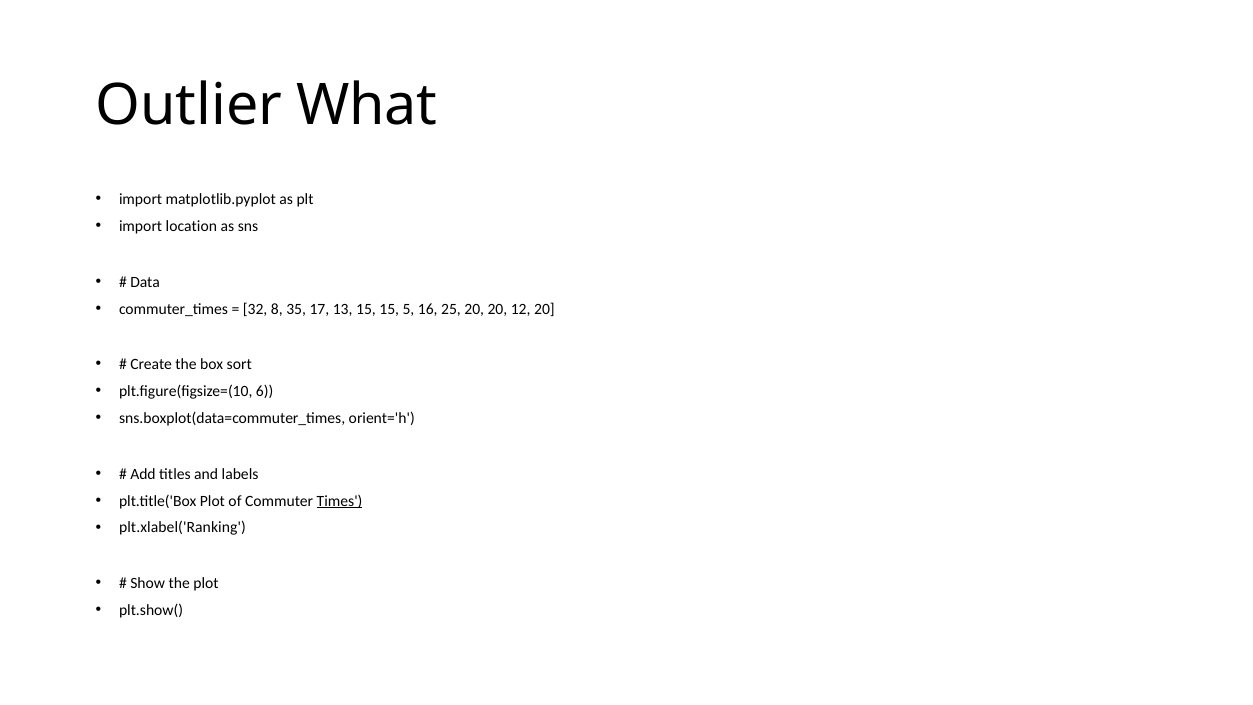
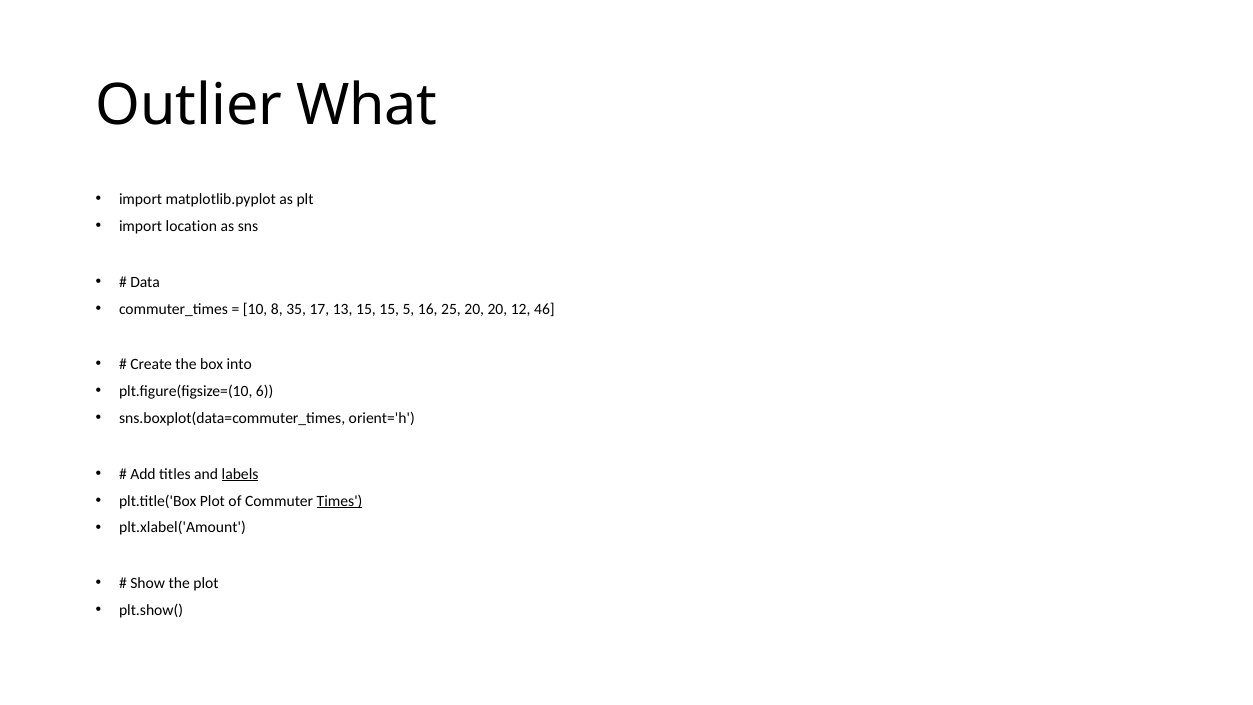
32: 32 -> 10
12 20: 20 -> 46
sort: sort -> into
labels underline: none -> present
plt.xlabel('Ranking: plt.xlabel('Ranking -> plt.xlabel('Amount
